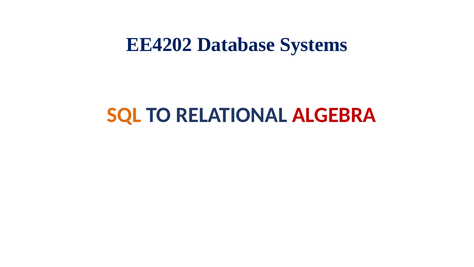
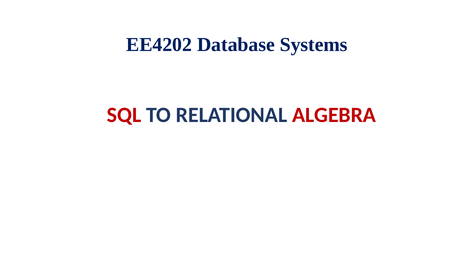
SQL colour: orange -> red
